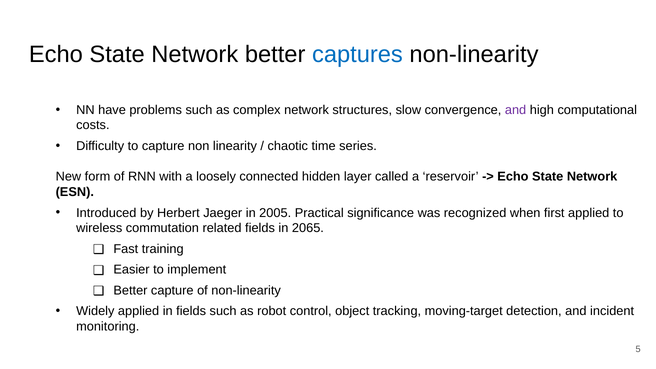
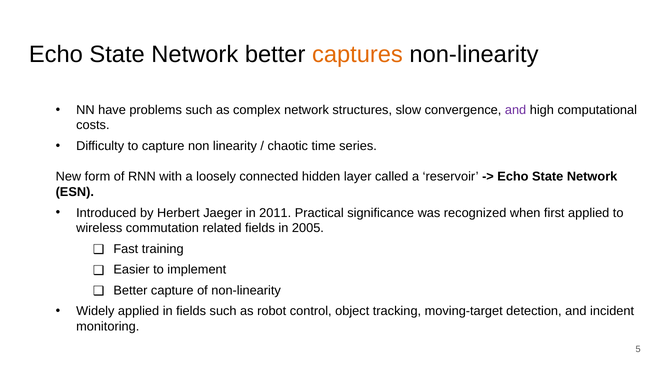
captures colour: blue -> orange
2005: 2005 -> 2011
2065: 2065 -> 2005
